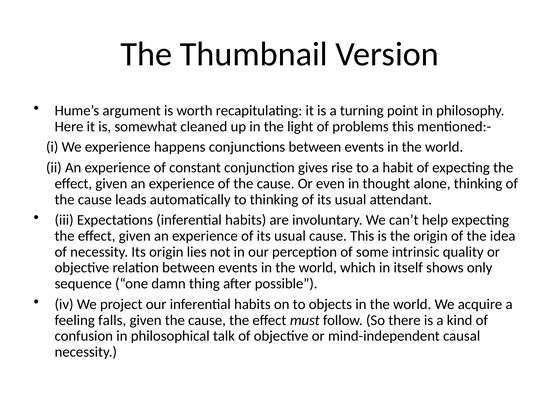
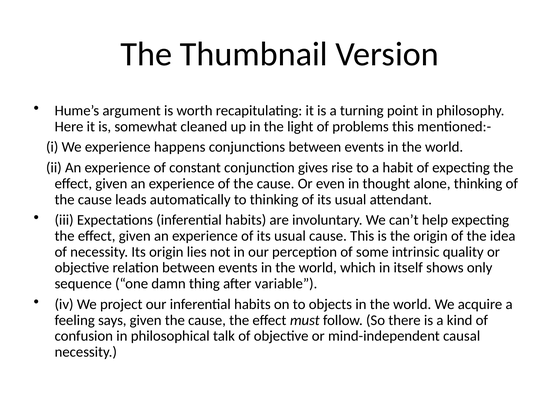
possible: possible -> variable
falls: falls -> says
